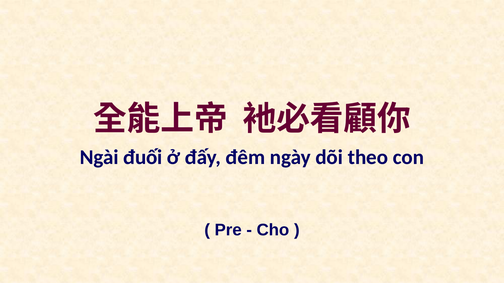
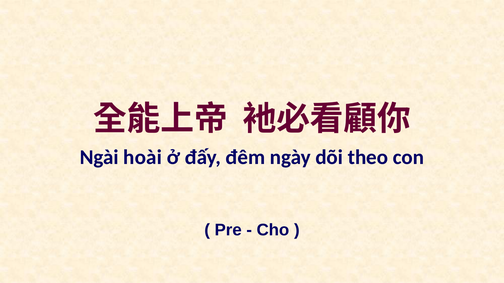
đuối: đuối -> hoài
